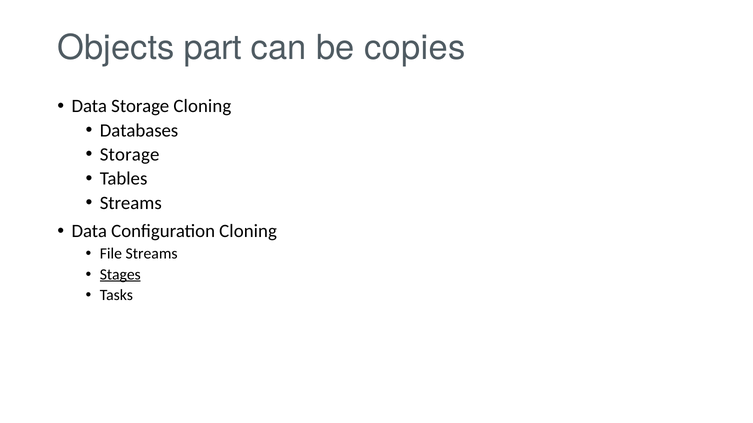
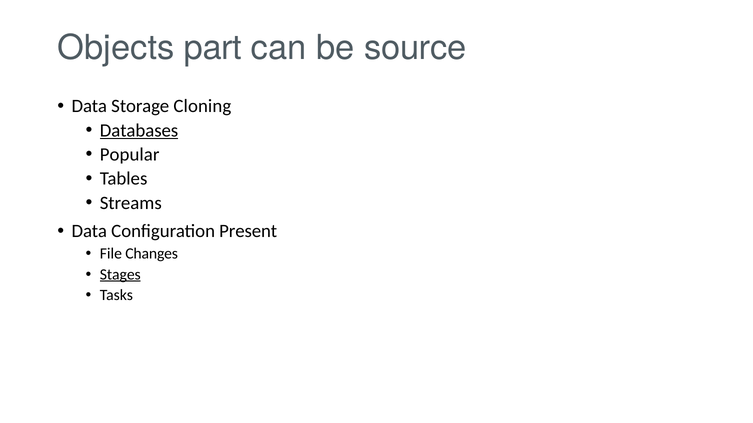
copies: copies -> source
Databases underline: none -> present
Storage at (130, 155): Storage -> Popular
Configuration Cloning: Cloning -> Present
File Streams: Streams -> Changes
